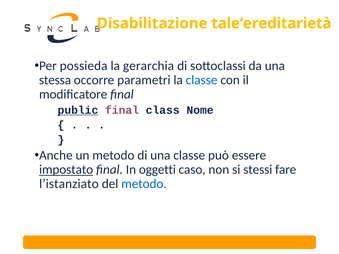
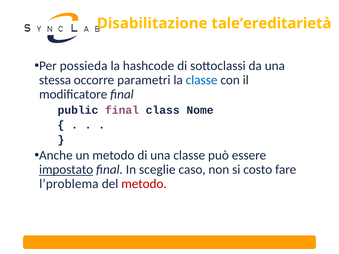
gerarchia: gerarchia -> hashcode
public underline: present -> none
oggetti: oggetti -> sceglie
stessi: stessi -> costo
l’istanziato: l’istanziato -> l’problema
metodo at (144, 184) colour: blue -> red
